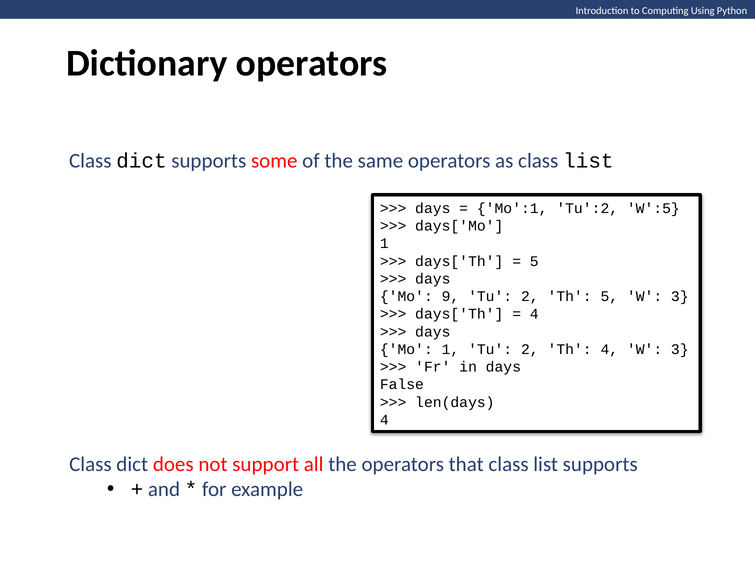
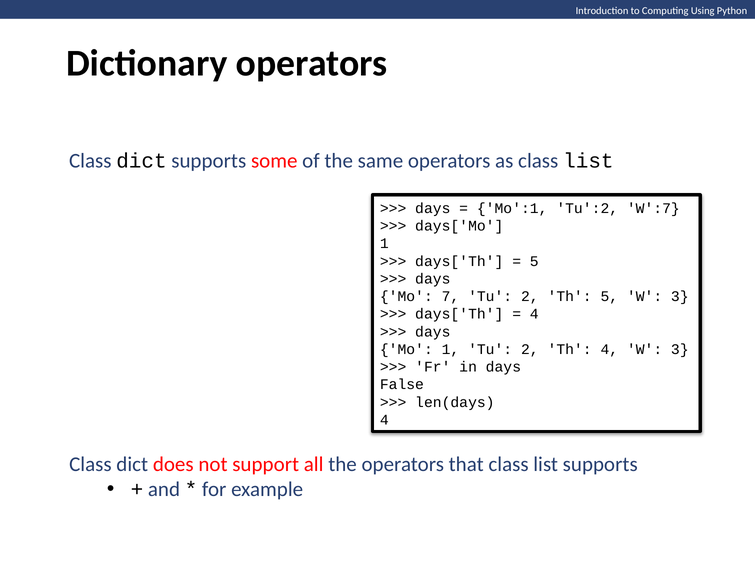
W':5: W':5 -> W':7
9: 9 -> 7
